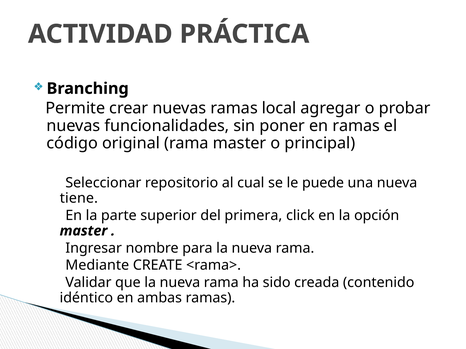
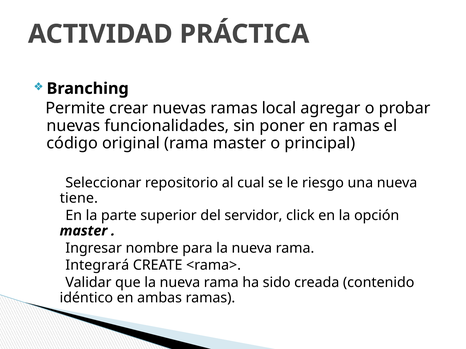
puede: puede -> riesgo
primera: primera -> servidor
Mediante: Mediante -> Integrará
